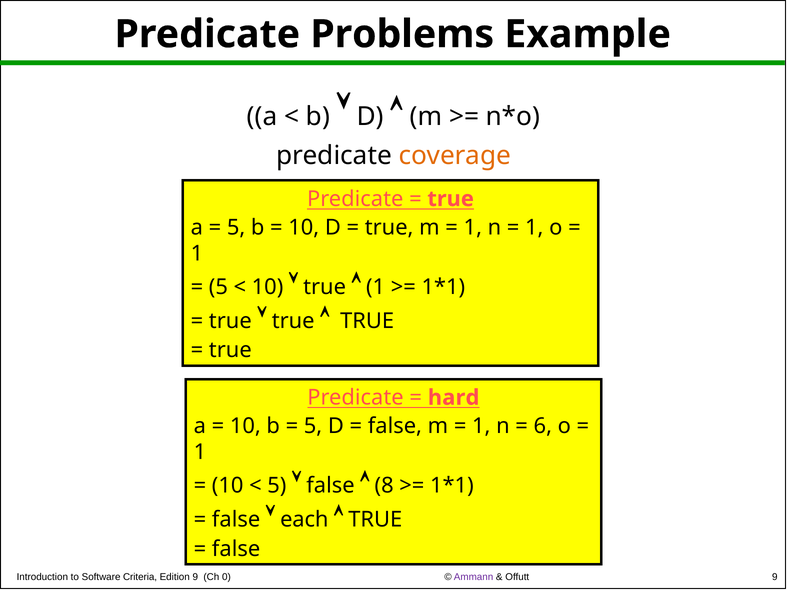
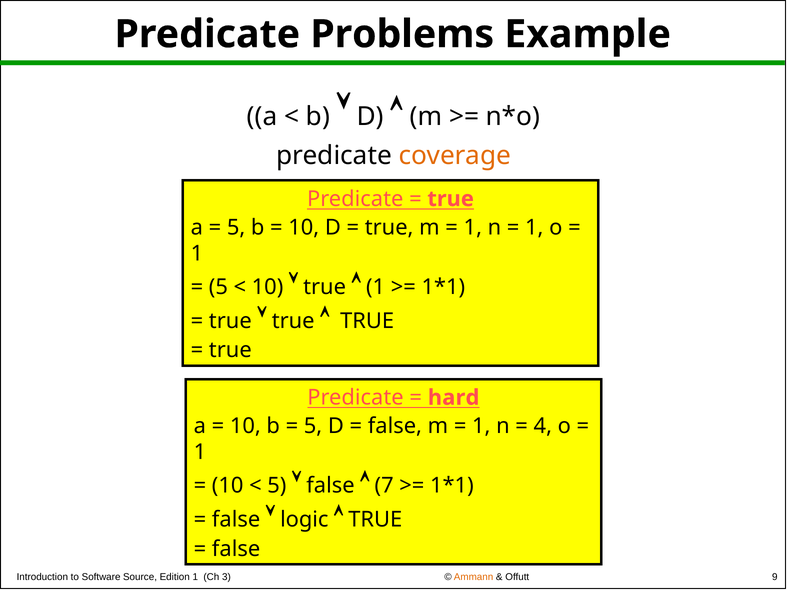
6: 6 -> 4
8: 8 -> 7
each: each -> logic
Criteria: Criteria -> Source
Edition 9: 9 -> 1
0: 0 -> 3
Ammann colour: purple -> orange
